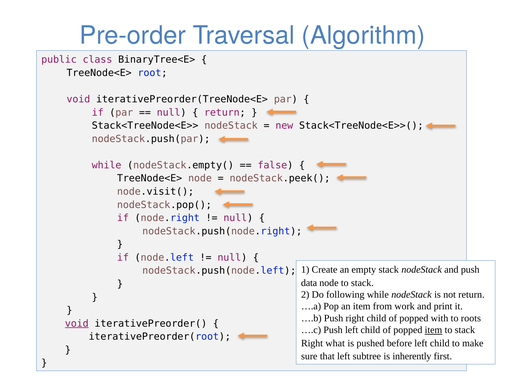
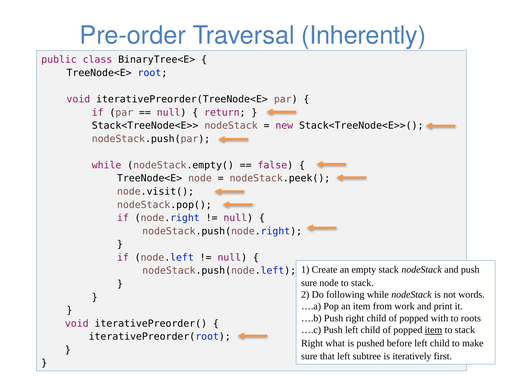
Algorithm: Algorithm -> Inherently
data at (309, 283): data -> sure
not return: return -> words
void at (77, 323) underline: present -> none
inherently: inherently -> iteratively
